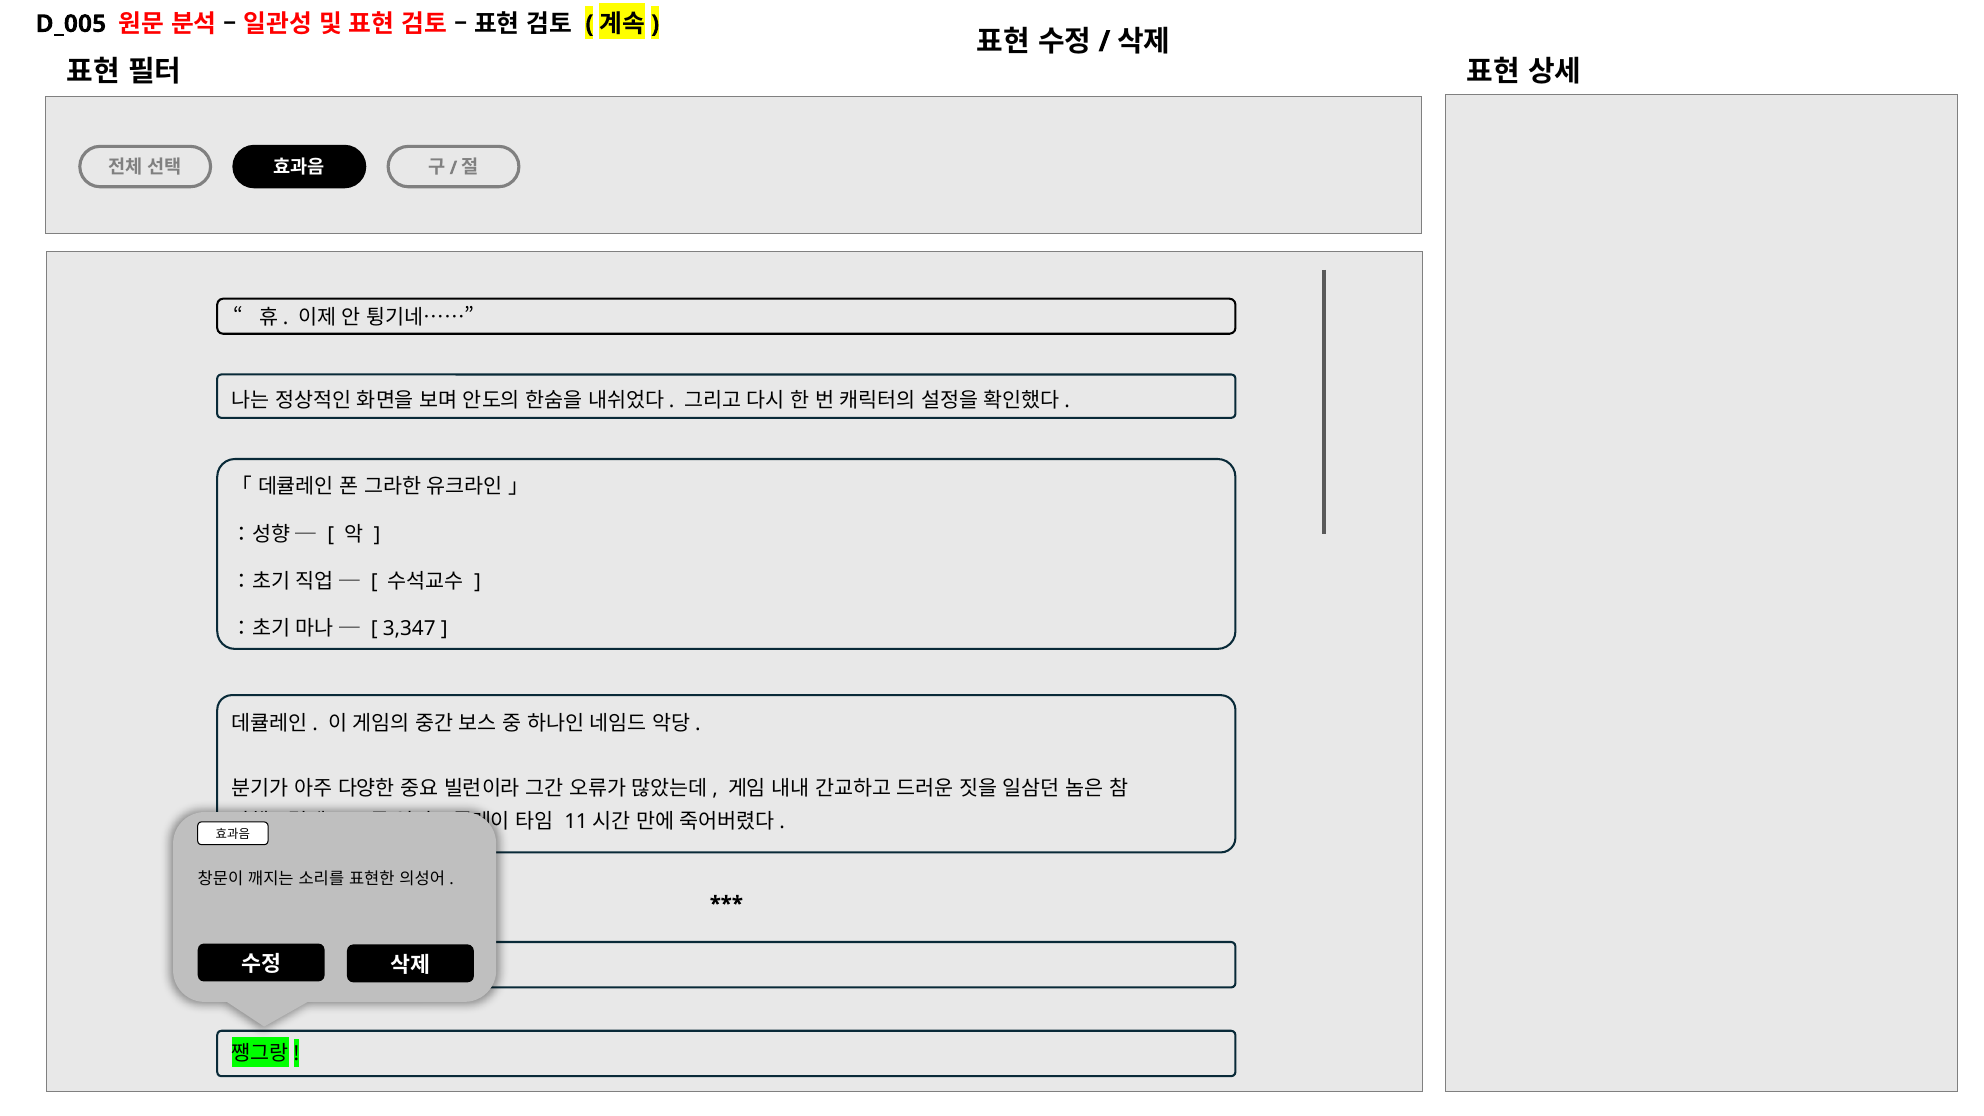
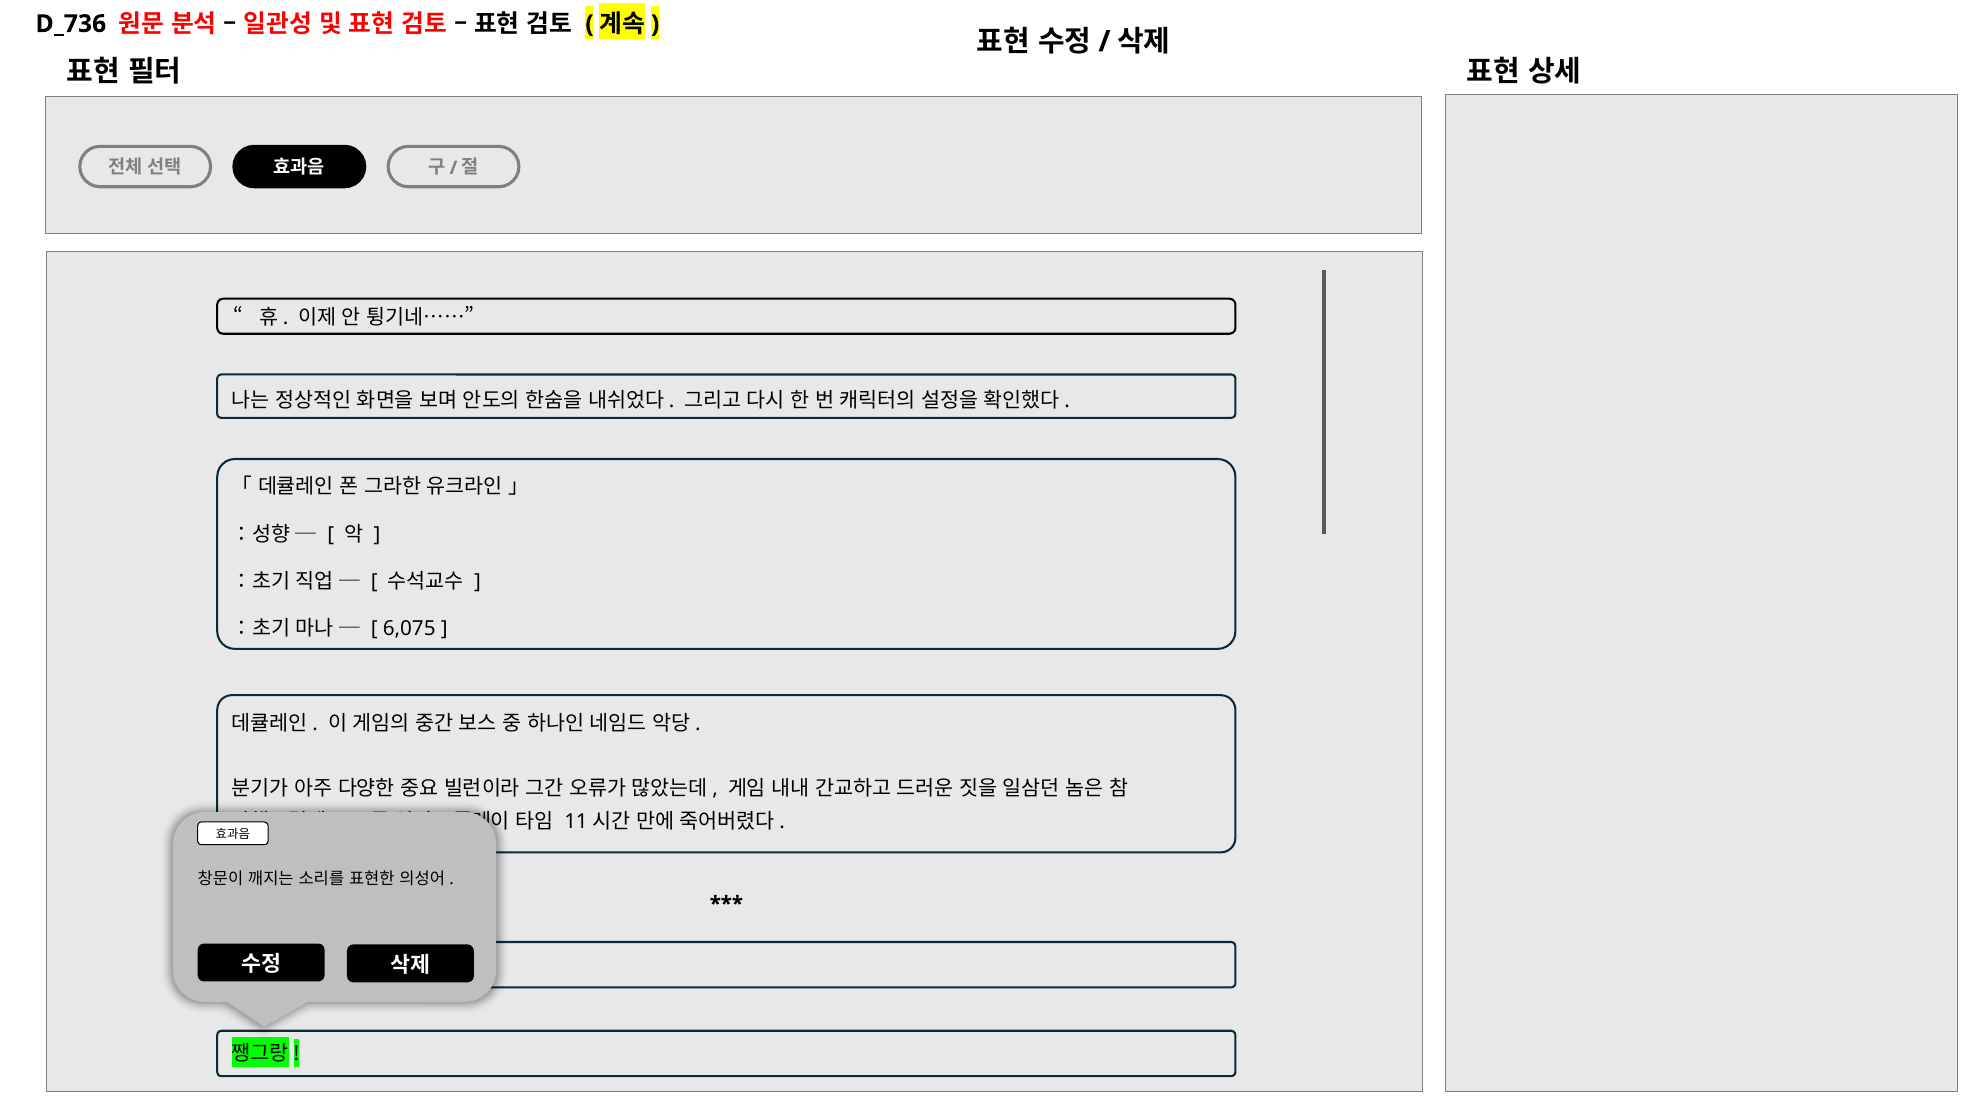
D_005: D_005 -> D_736
3,347: 3,347 -> 6,075
